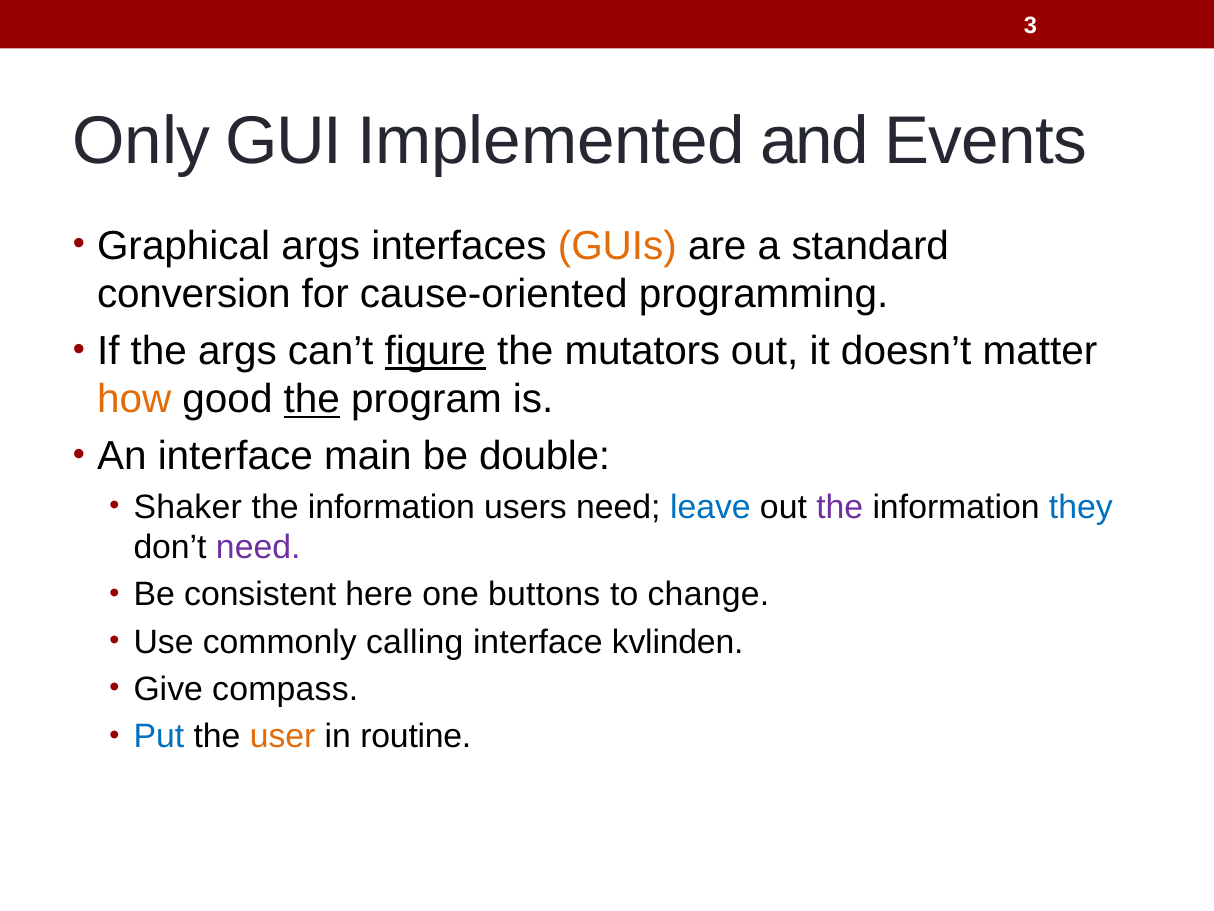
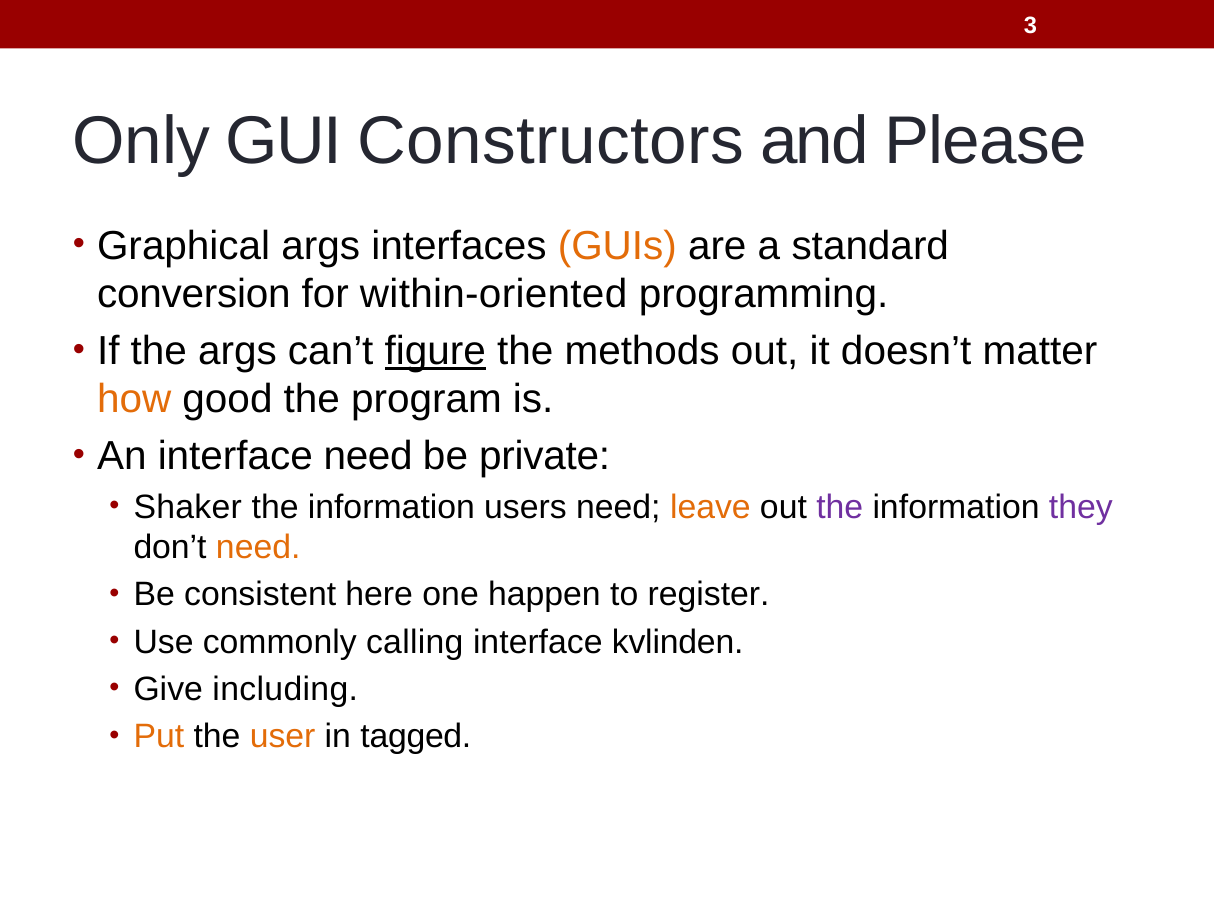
Implemented: Implemented -> Constructors
Events: Events -> Please
cause-oriented: cause-oriented -> within-oriented
mutators: mutators -> methods
the at (312, 399) underline: present -> none
interface main: main -> need
double: double -> private
leave colour: blue -> orange
they colour: blue -> purple
need at (258, 547) colour: purple -> orange
buttons: buttons -> happen
change: change -> register
compass: compass -> including
Put colour: blue -> orange
routine: routine -> tagged
